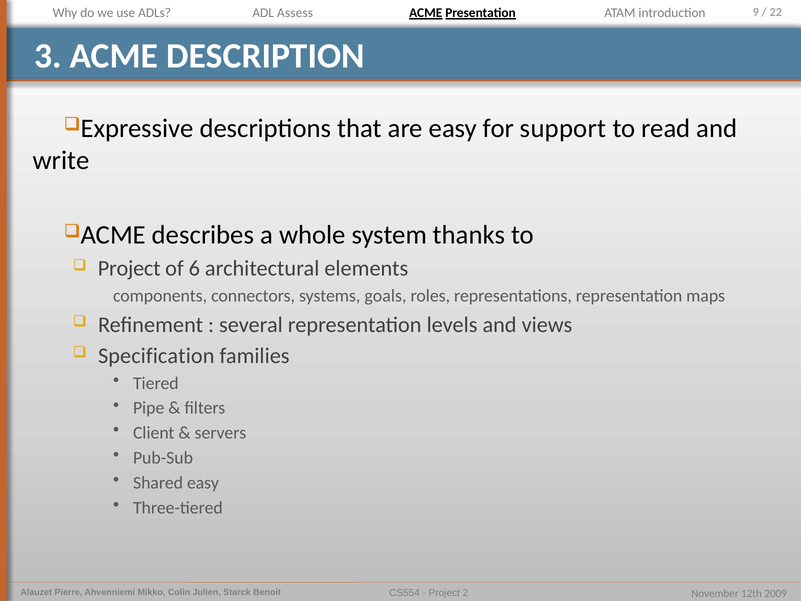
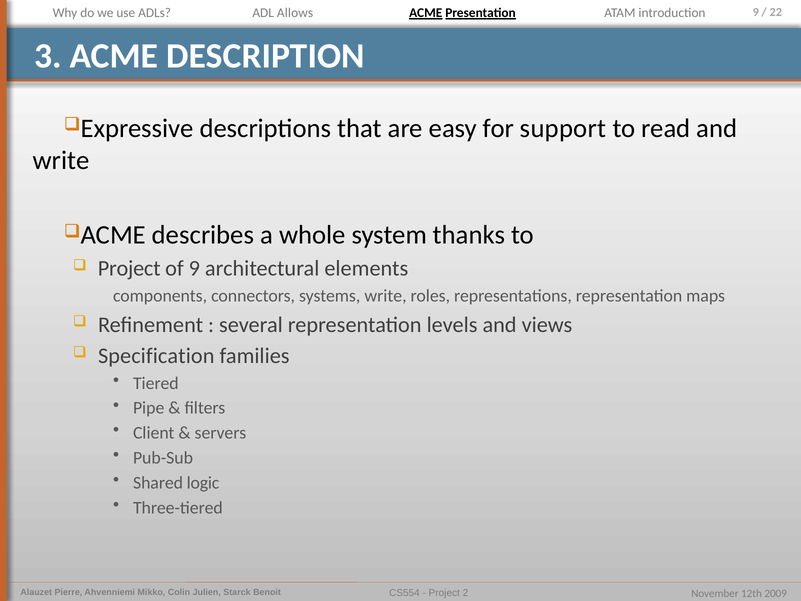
Assess: Assess -> Allows
of 6: 6 -> 9
systems goals: goals -> write
Shared easy: easy -> logic
